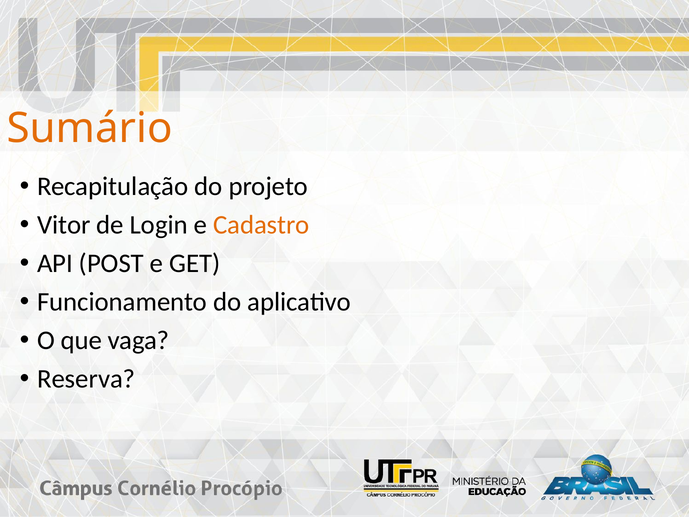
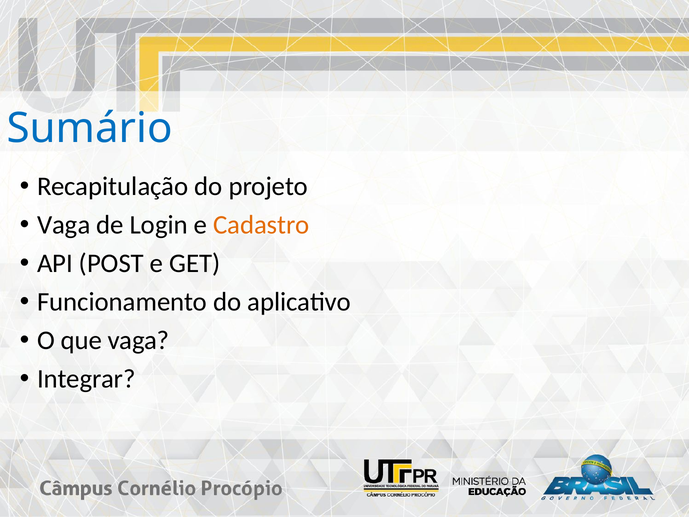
Sumário colour: orange -> blue
Vitor at (64, 225): Vitor -> Vaga
Reserva: Reserva -> Integrar
